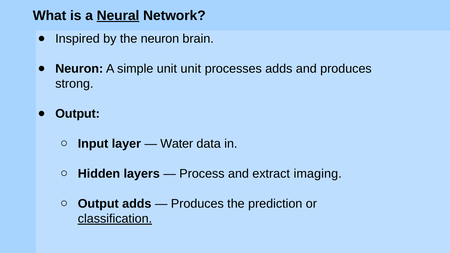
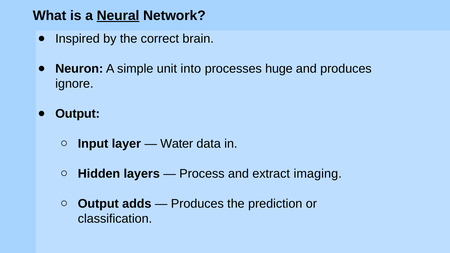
the neuron: neuron -> correct
unit unit: unit -> into
processes adds: adds -> huge
strong: strong -> ignore
classification underline: present -> none
